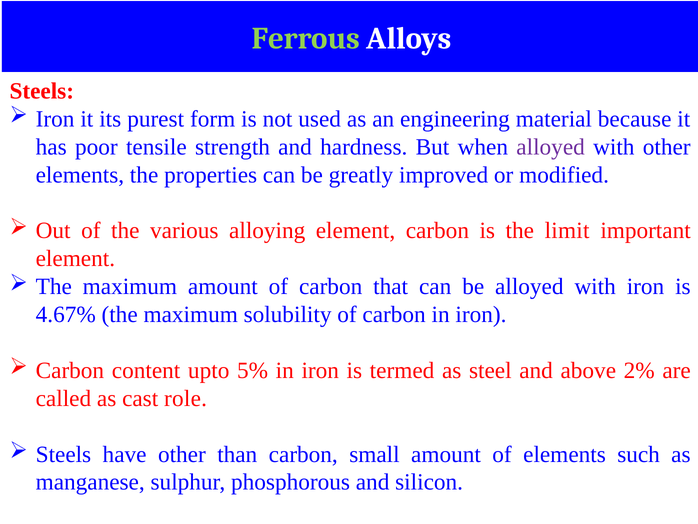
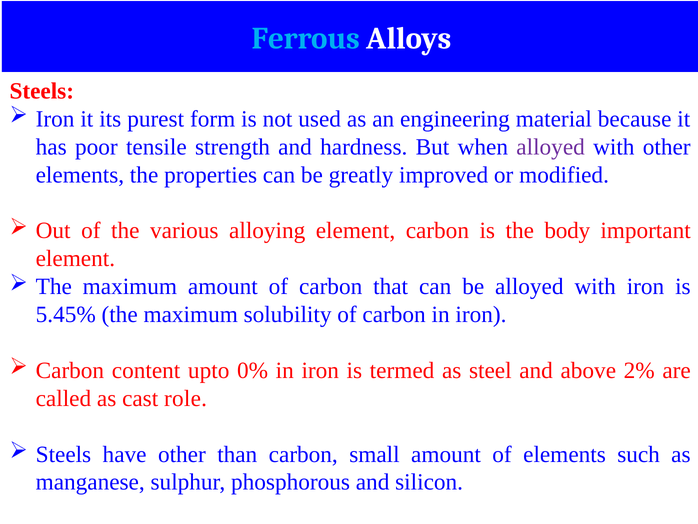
Ferrous colour: light green -> light blue
limit: limit -> body
4.67%: 4.67% -> 5.45%
5%: 5% -> 0%
